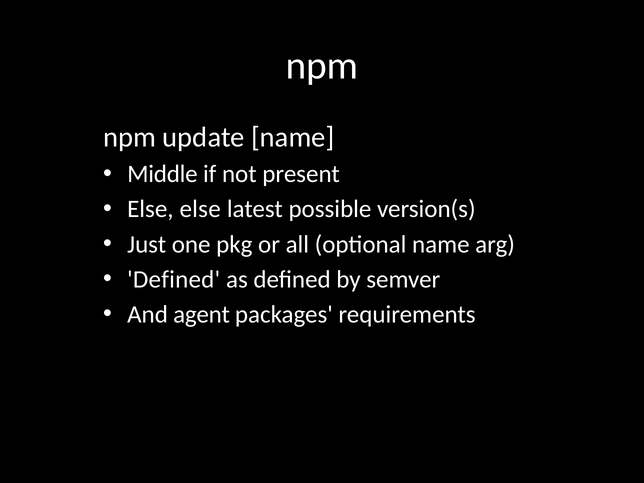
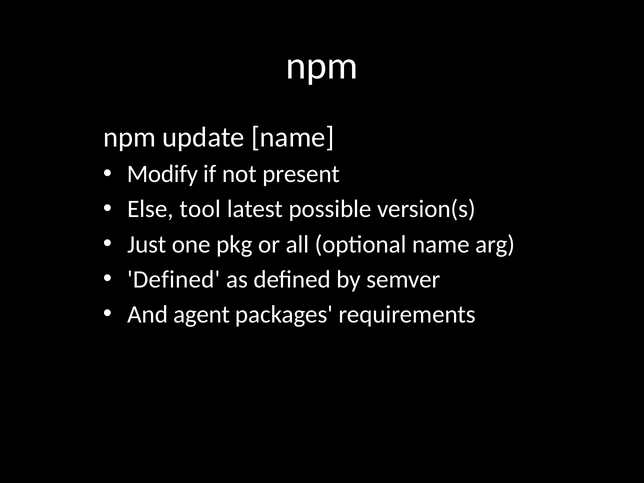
Middle: Middle -> Modify
Else else: else -> tool
